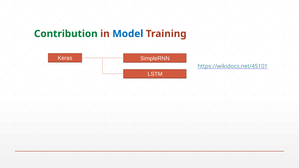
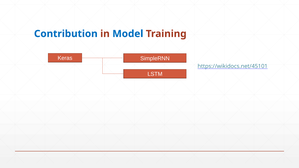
Contribution colour: green -> blue
